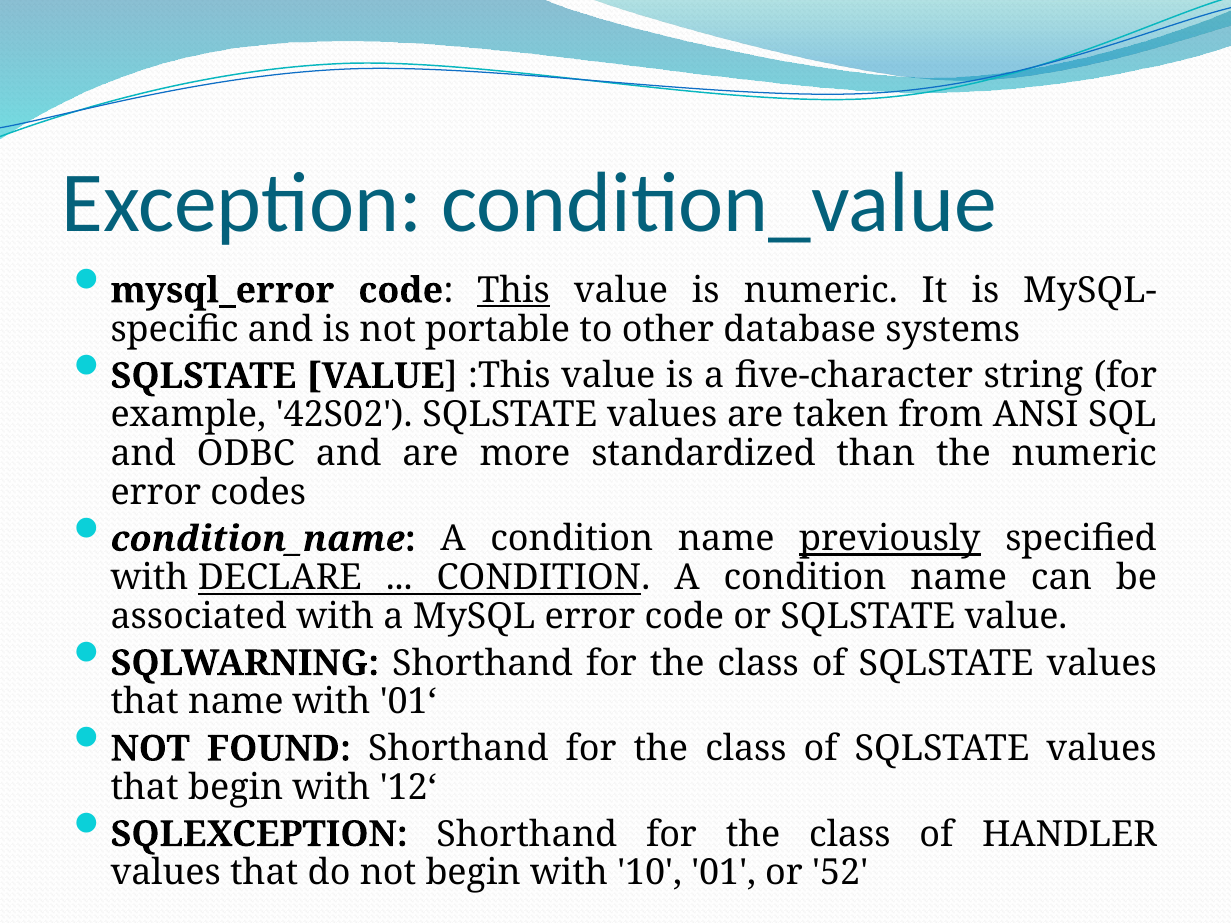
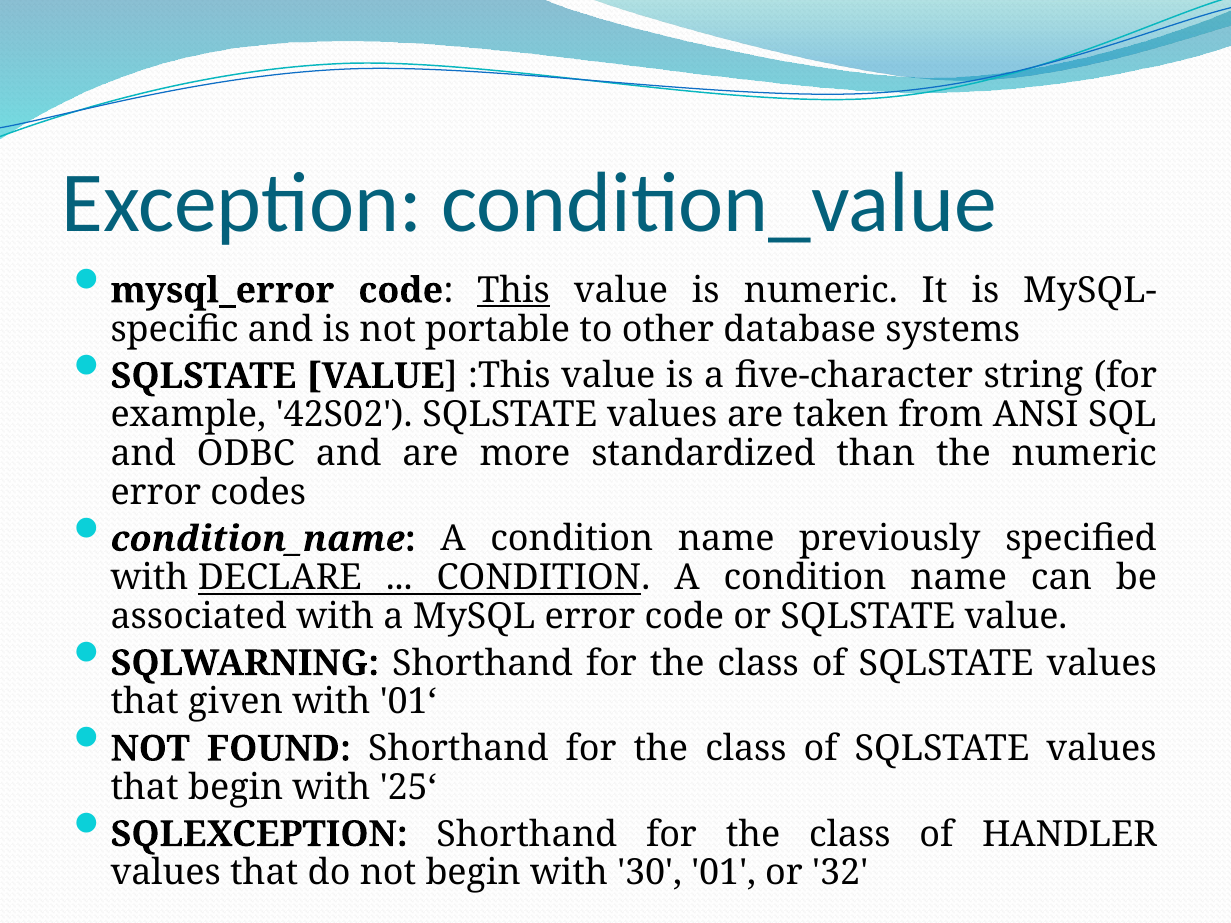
previously underline: present -> none
that name: name -> given
12‘: 12‘ -> 25‘
10: 10 -> 30
52: 52 -> 32
